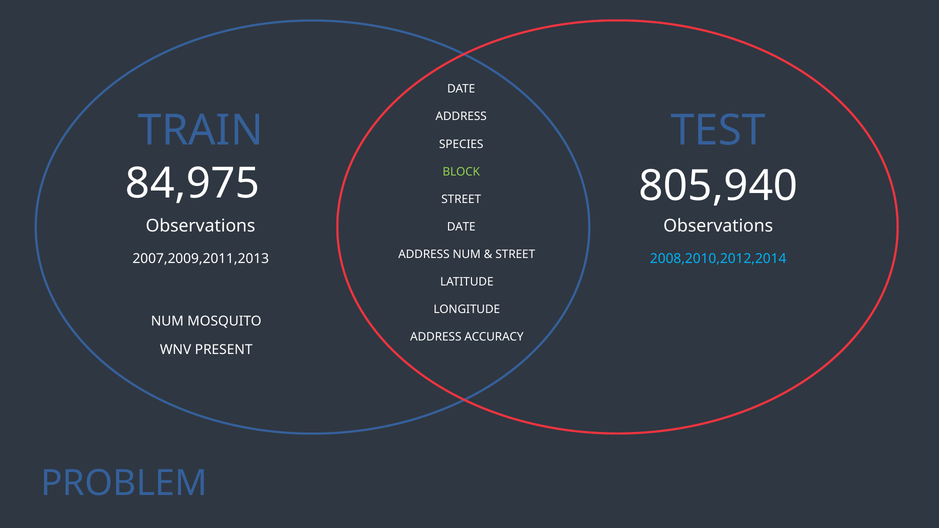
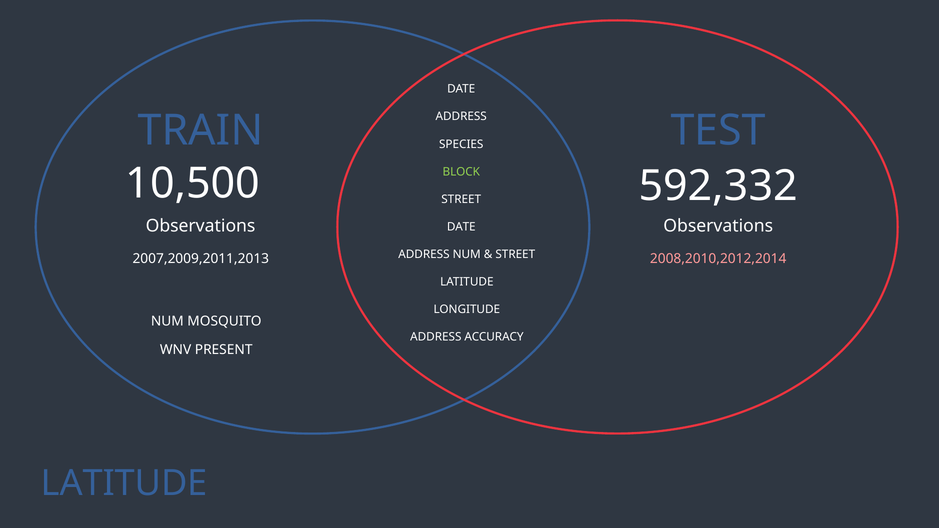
84,975: 84,975 -> 10,500
805,940: 805,940 -> 592,332
2008,2010,2012,2014 colour: light blue -> pink
PROBLEM at (124, 483): PROBLEM -> LATITUDE
